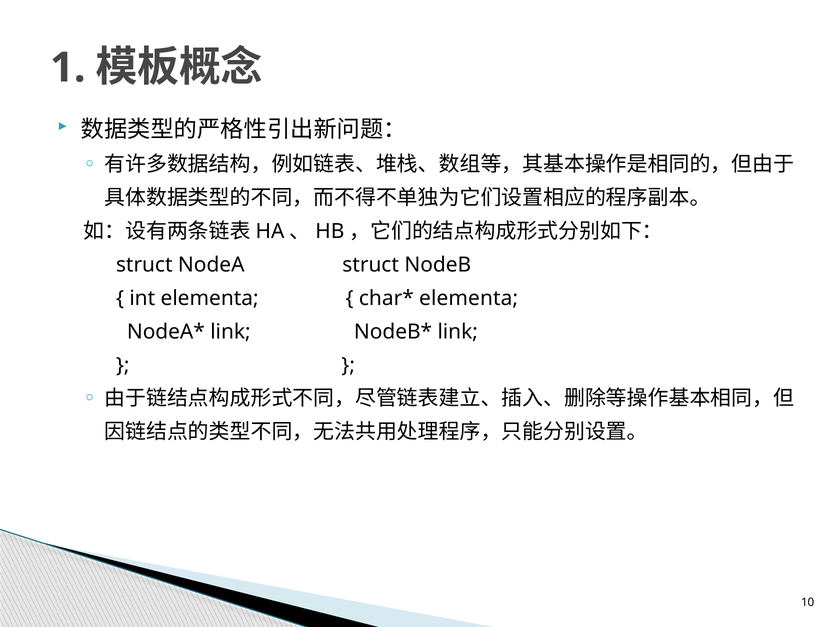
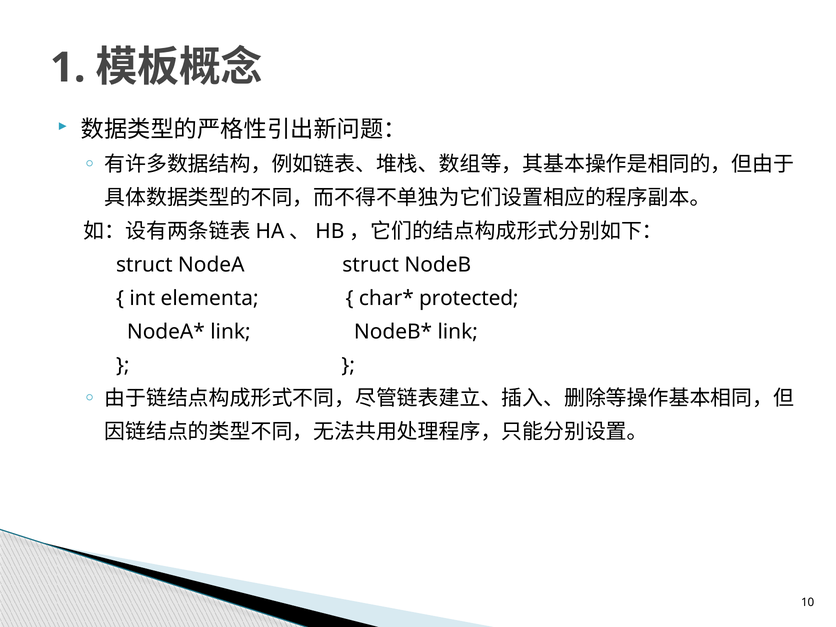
elementa at (469, 298): elementa -> protected
